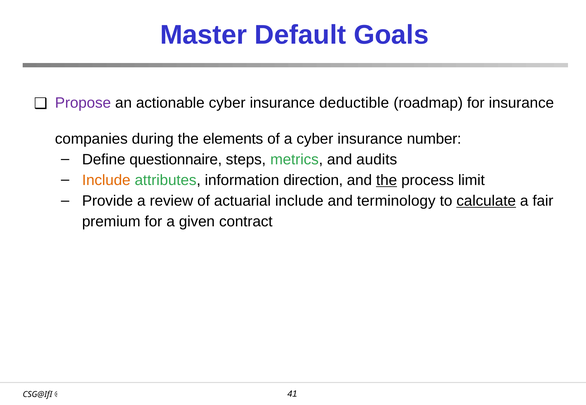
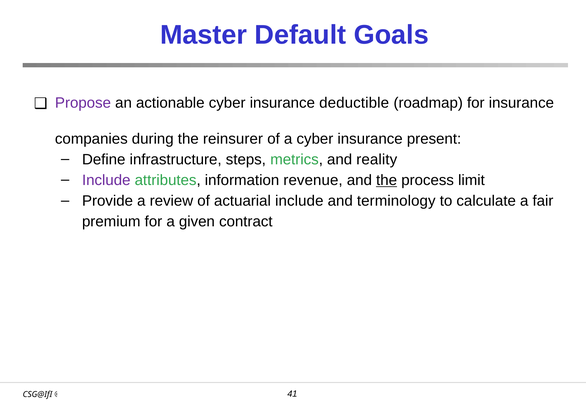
elements: elements -> reinsurer
number: number -> present
questionnaire: questionnaire -> infrastructure
audits: audits -> reality
Include at (106, 181) colour: orange -> purple
direction: direction -> revenue
calculate underline: present -> none
